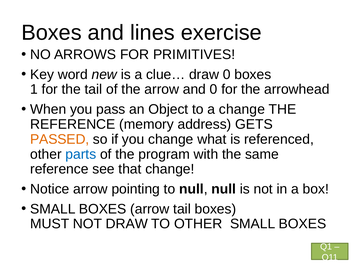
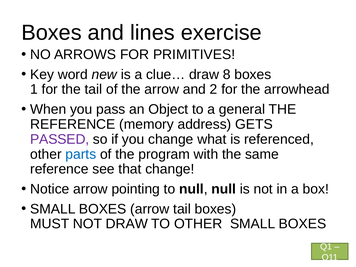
draw 0: 0 -> 8
and 0: 0 -> 2
a change: change -> general
PASSED colour: orange -> purple
